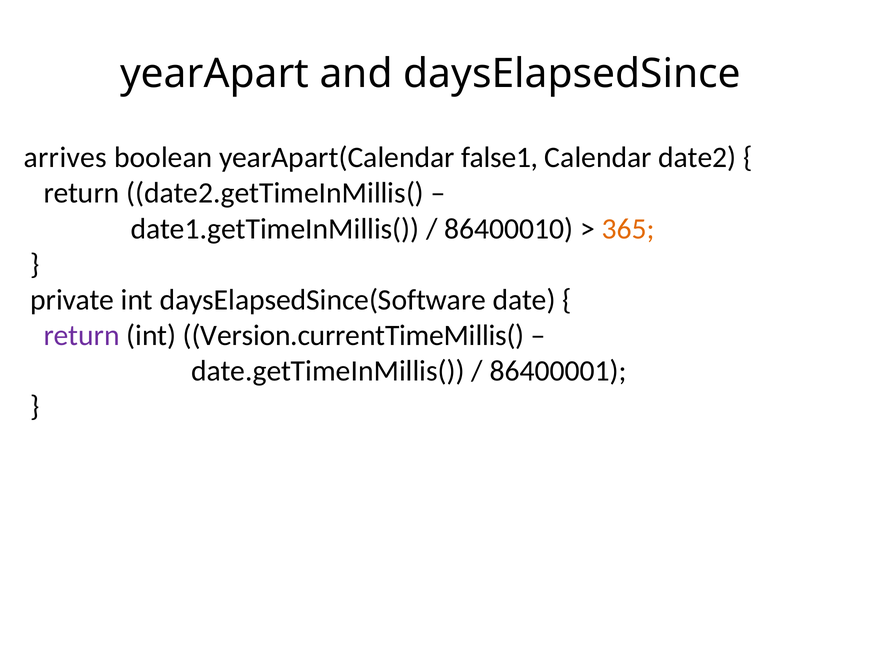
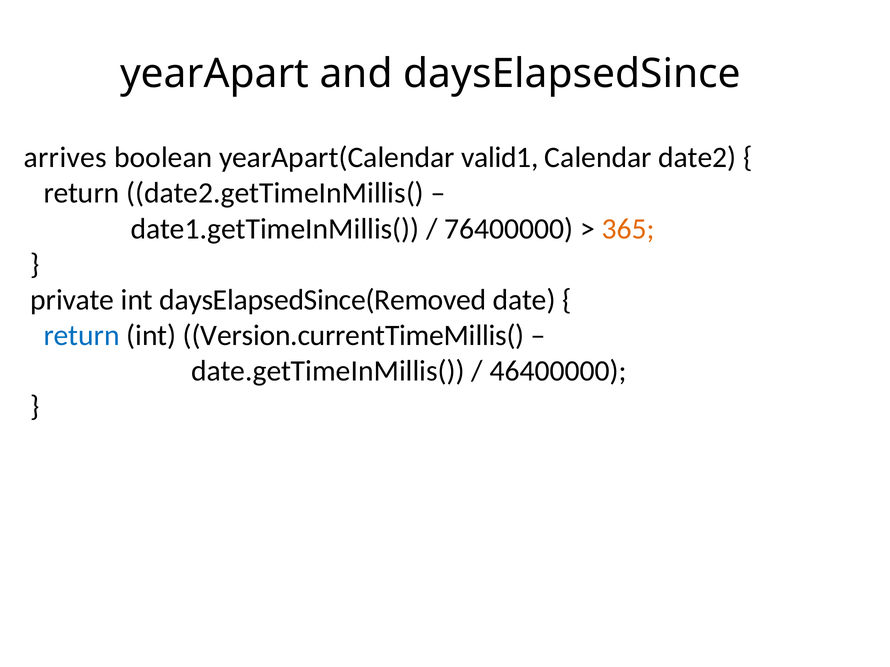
false1: false1 -> valid1
86400010: 86400010 -> 76400000
daysElapsedSince(Software: daysElapsedSince(Software -> daysElapsedSince(Removed
return at (82, 336) colour: purple -> blue
86400001: 86400001 -> 46400000
